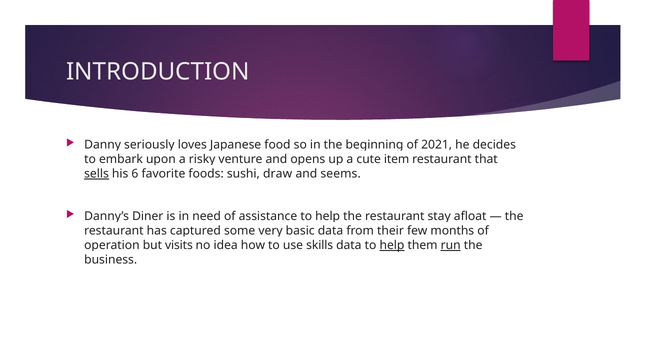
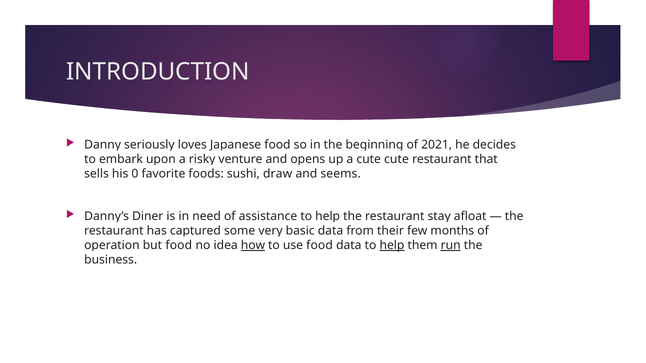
cute item: item -> cute
sells underline: present -> none
6: 6 -> 0
but visits: visits -> food
how underline: none -> present
use skills: skills -> food
